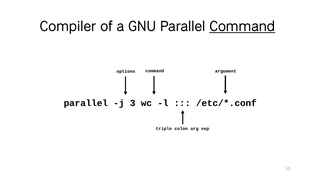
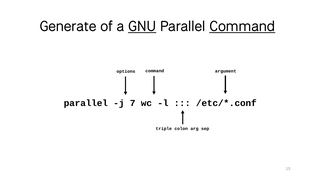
Compiler: Compiler -> Generate
GNU underline: none -> present
3: 3 -> 7
